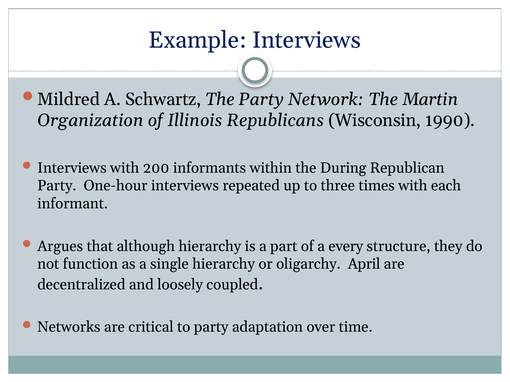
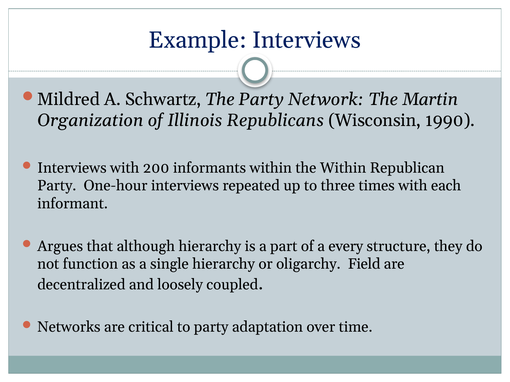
the During: During -> Within
April: April -> Field
